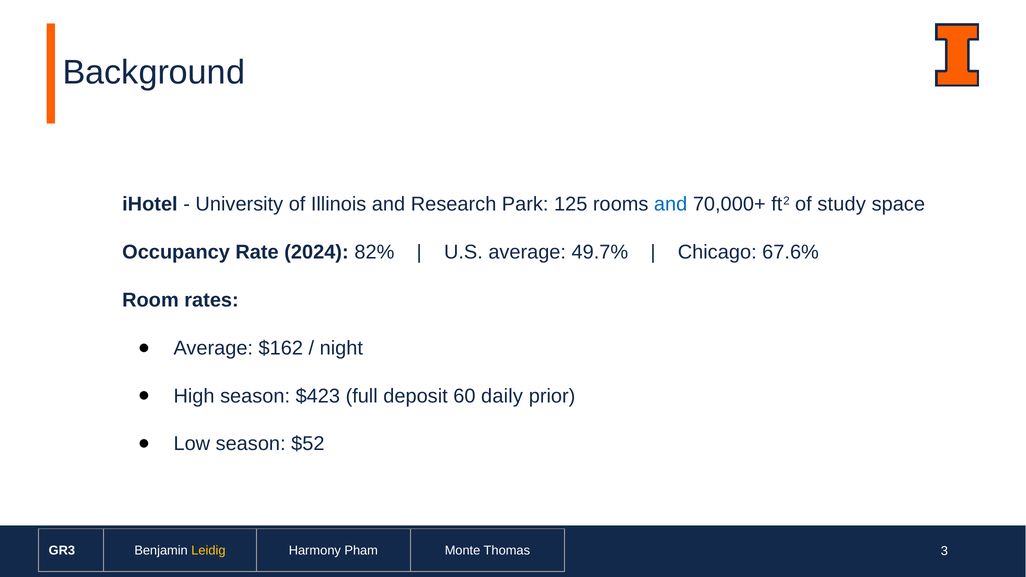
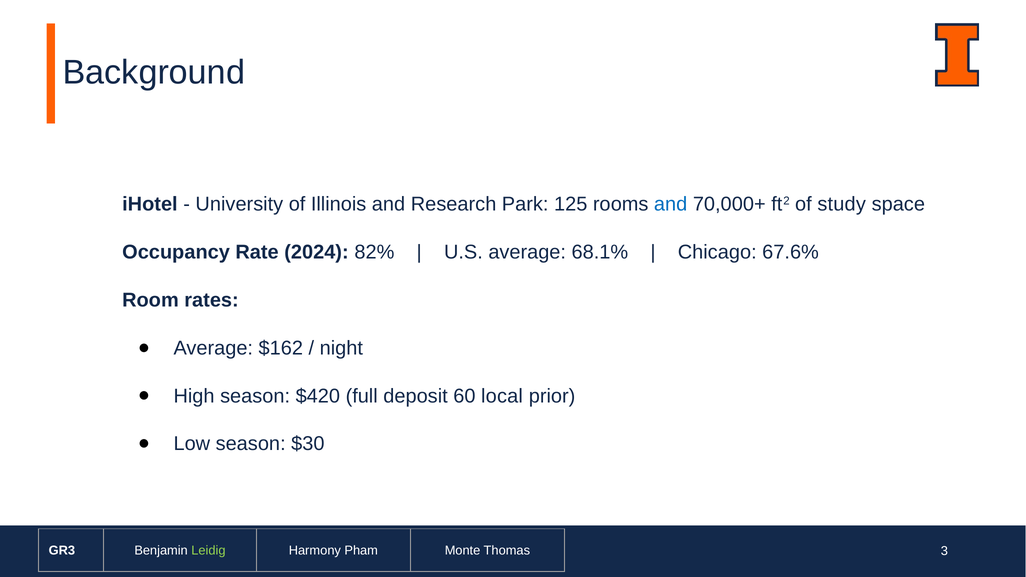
49.7%: 49.7% -> 68.1%
$423: $423 -> $420
daily: daily -> local
$52: $52 -> $30
Leidig colour: yellow -> light green
